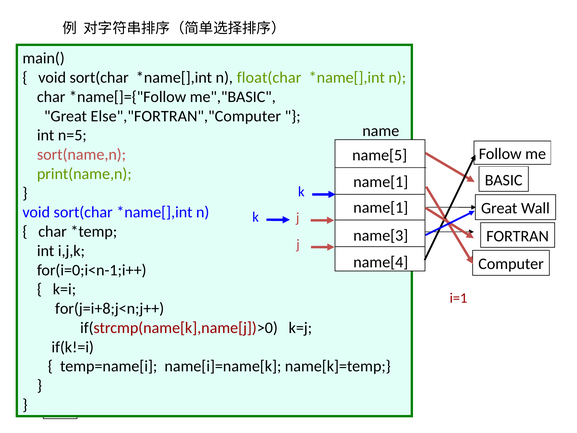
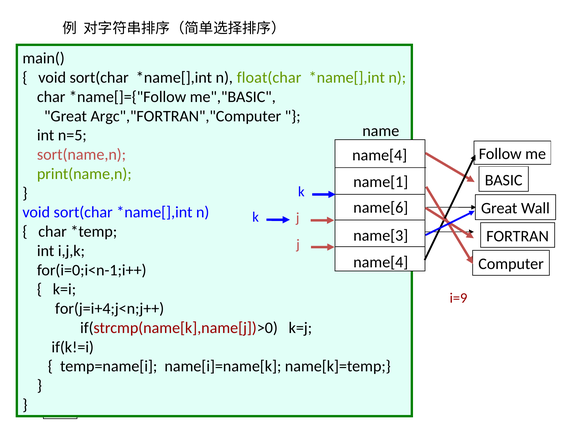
Else","FORTRAN","Computer: Else","FORTRAN","Computer -> Argc","FORTRAN","Computer
name[5 at (380, 155): name[5 -> name[4
name[1 at (381, 208): name[1 -> name[6
i=1: i=1 -> i=9
for(j=i+8;j<n;j++: for(j=i+8;j<n;j++ -> for(j=i+4;j<n;j++
